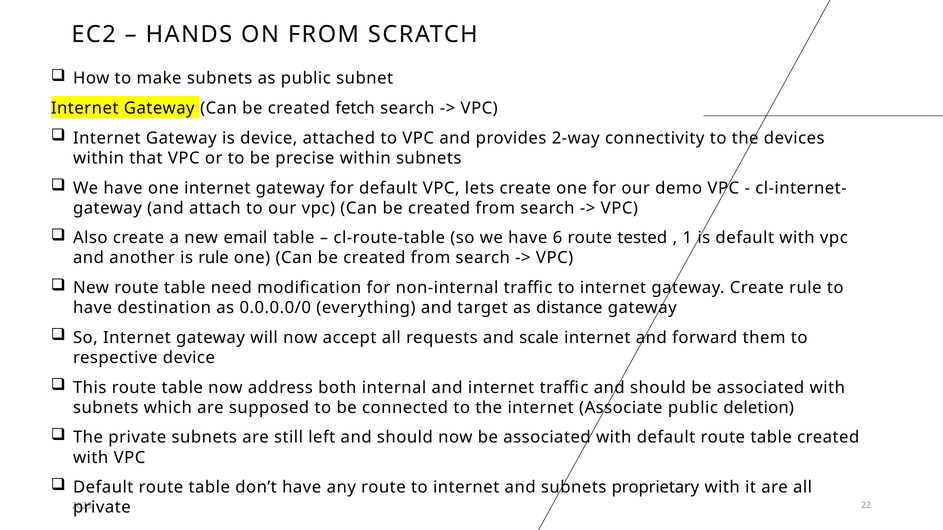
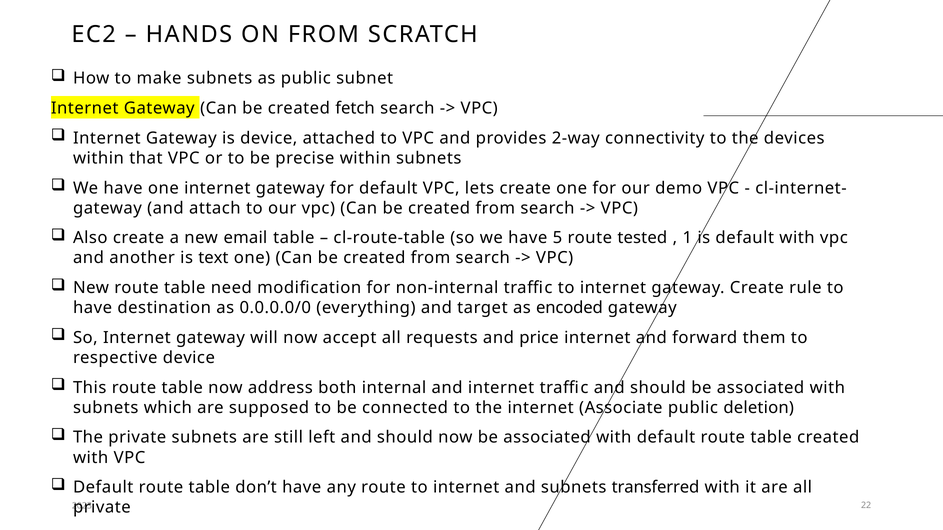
6: 6 -> 5
is rule: rule -> text
distance: distance -> encoded
scale: scale -> price
proprietary: proprietary -> transferred
